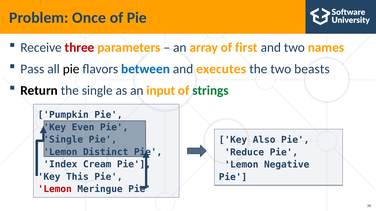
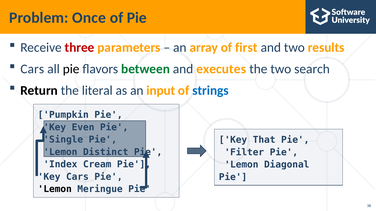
names: names -> results
Pass at (32, 69): Pass -> Cars
between colour: blue -> green
beasts: beasts -> search
the single: single -> literal
strings colour: green -> blue
Also: Also -> That
Reduce: Reduce -> Filter
Negative: Negative -> Diagonal
This at (77, 177): This -> Cars
Lemon at (55, 190) colour: red -> black
